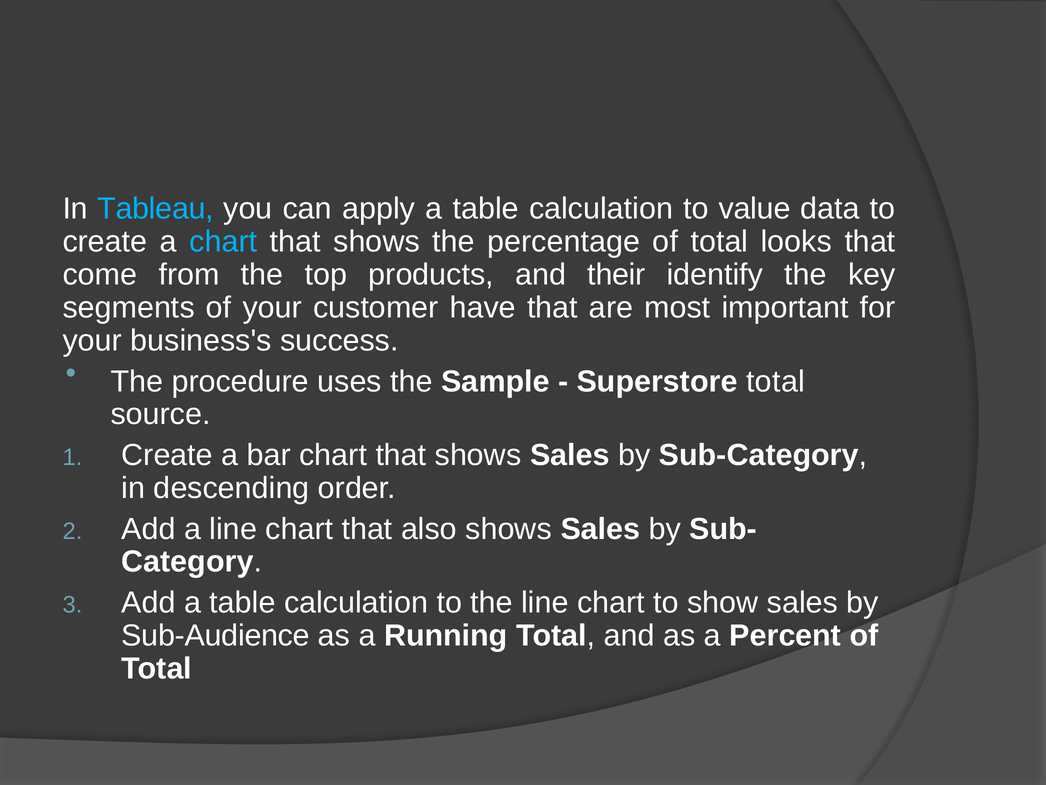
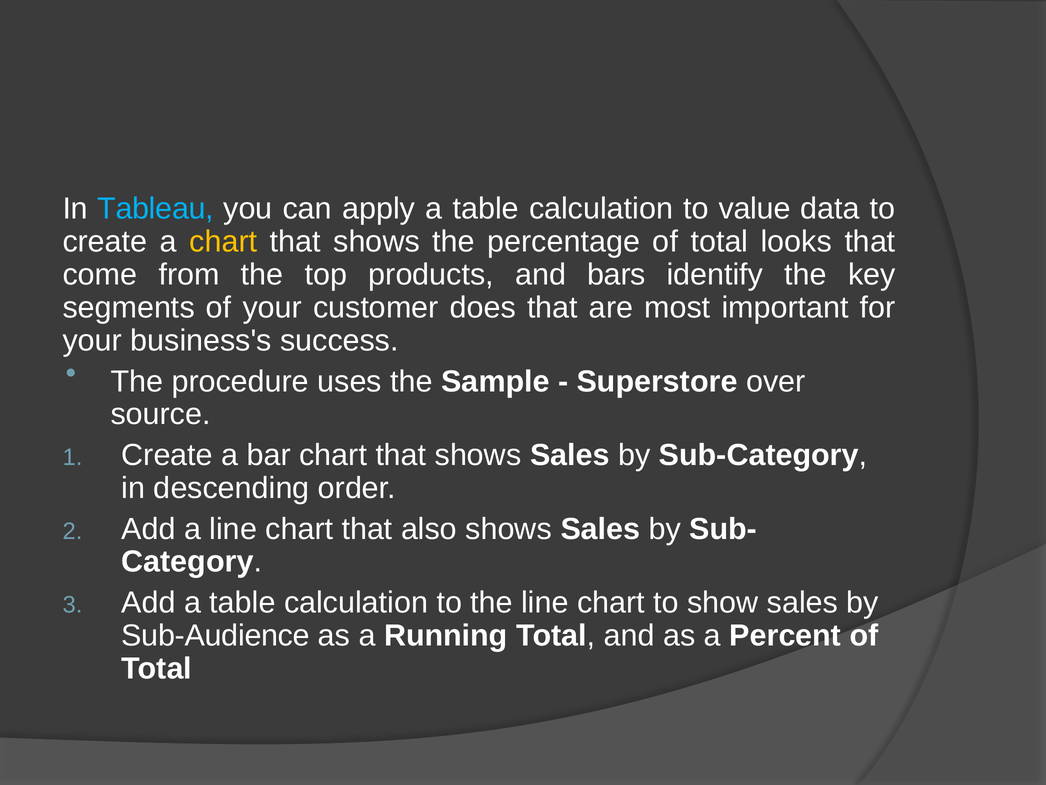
chart at (223, 242) colour: light blue -> yellow
their: their -> bars
have: have -> does
Superstore total: total -> over
